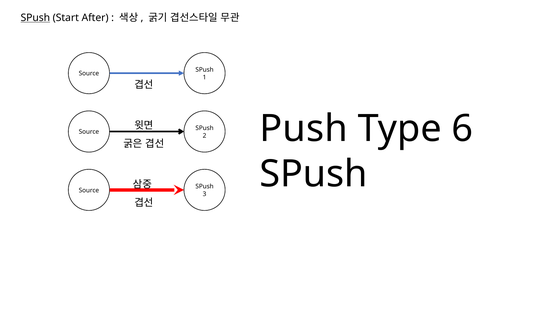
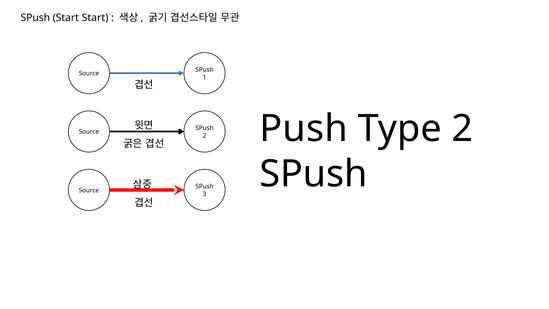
SPush at (35, 18) underline: present -> none
Start After: After -> Start
Type 6: 6 -> 2
